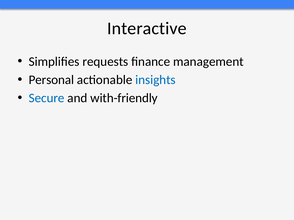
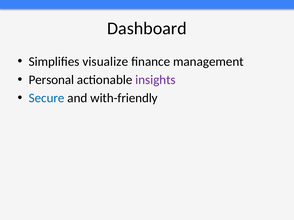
Interactive: Interactive -> Dashboard
requests: requests -> visualize
insights colour: blue -> purple
